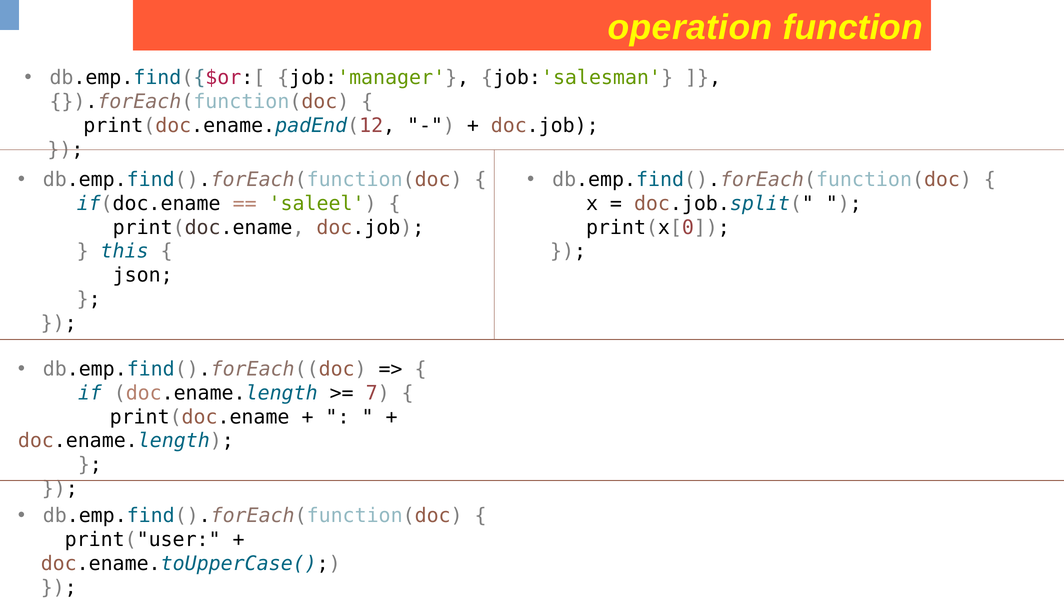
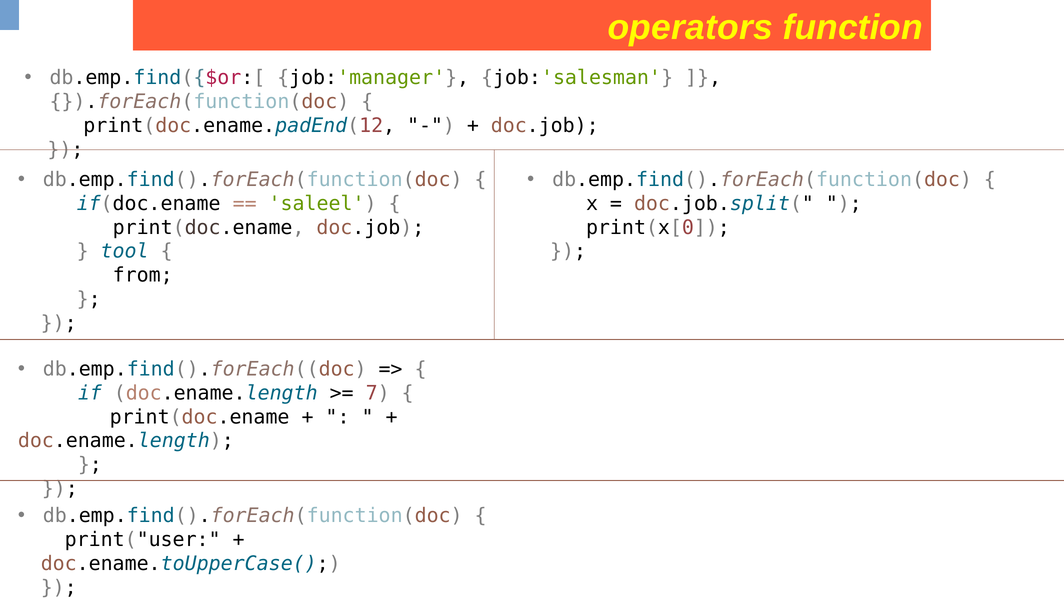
operation: operation -> operators
this: this -> tool
json: json -> from
